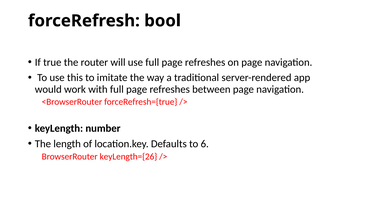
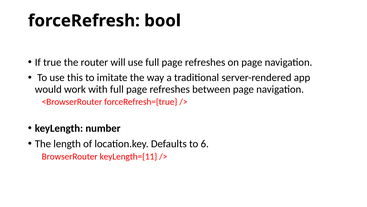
keyLength={26: keyLength={26 -> keyLength={11
